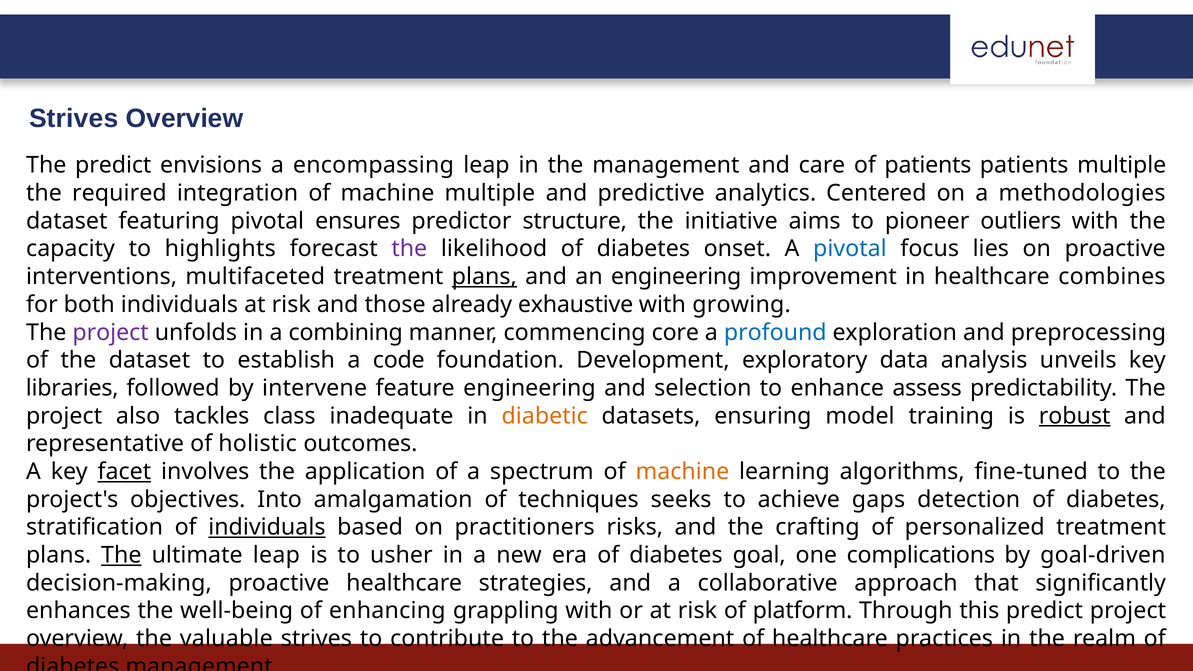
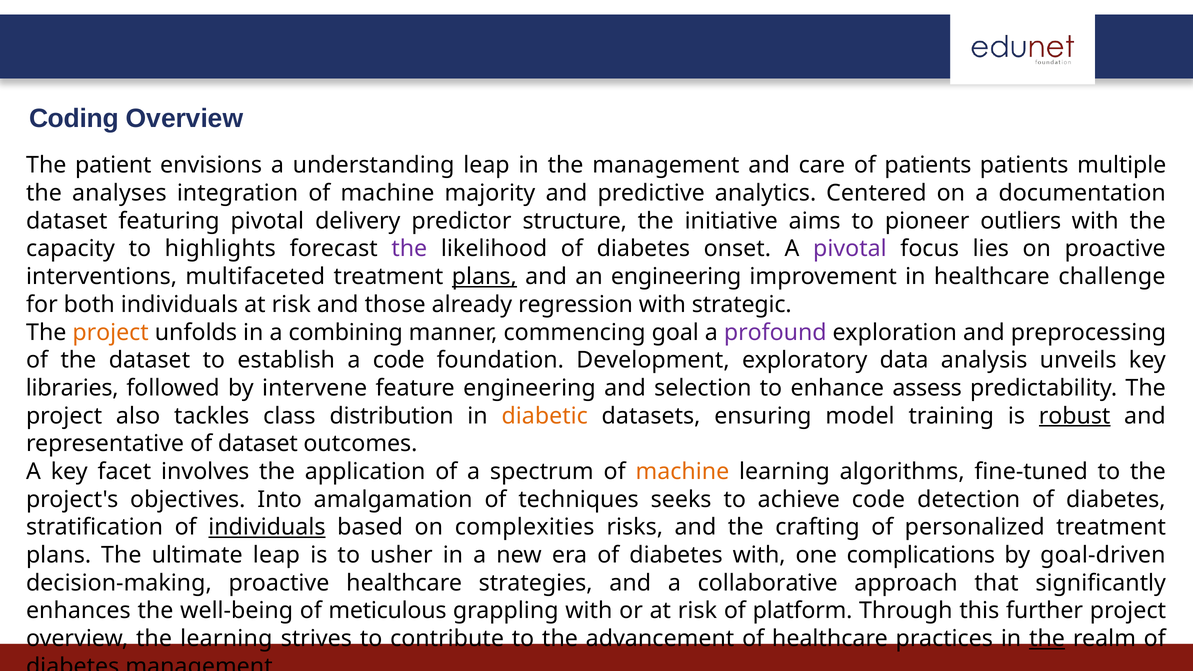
Strives at (74, 119): Strives -> Coding
The predict: predict -> patient
encompassing: encompassing -> understanding
required: required -> analyses
machine multiple: multiple -> majority
methodologies: methodologies -> documentation
ensures: ensures -> delivery
pivotal at (850, 249) colour: blue -> purple
combines: combines -> challenge
exhaustive: exhaustive -> regression
growing: growing -> strategic
project at (111, 332) colour: purple -> orange
core: core -> goal
profound colour: blue -> purple
inadequate: inadequate -> distribution
of holistic: holistic -> dataset
facet underline: present -> none
achieve gaps: gaps -> code
practitioners: practitioners -> complexities
The at (121, 555) underline: present -> none
diabetes goal: goal -> with
enhancing: enhancing -> meticulous
this predict: predict -> further
the valuable: valuable -> learning
the at (1047, 639) underline: none -> present
